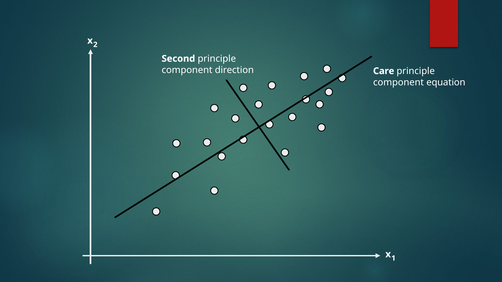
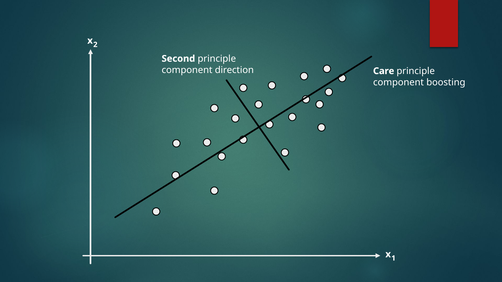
equation: equation -> boosting
